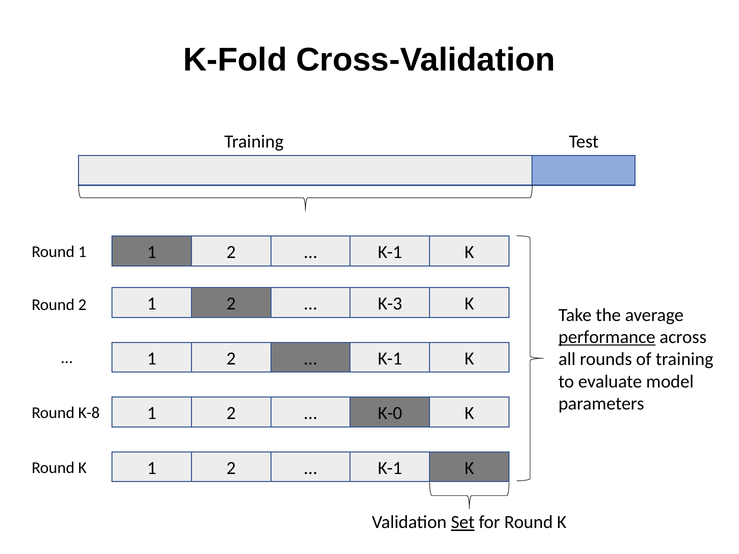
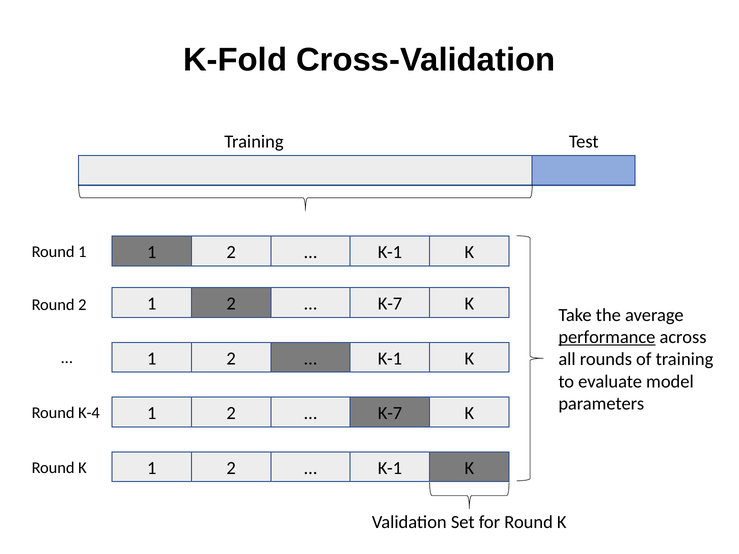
K-3 at (390, 304): K-3 -> K-7
K-0 at (390, 414): K-0 -> K-7
K-8: K-8 -> K-4
Set underline: present -> none
